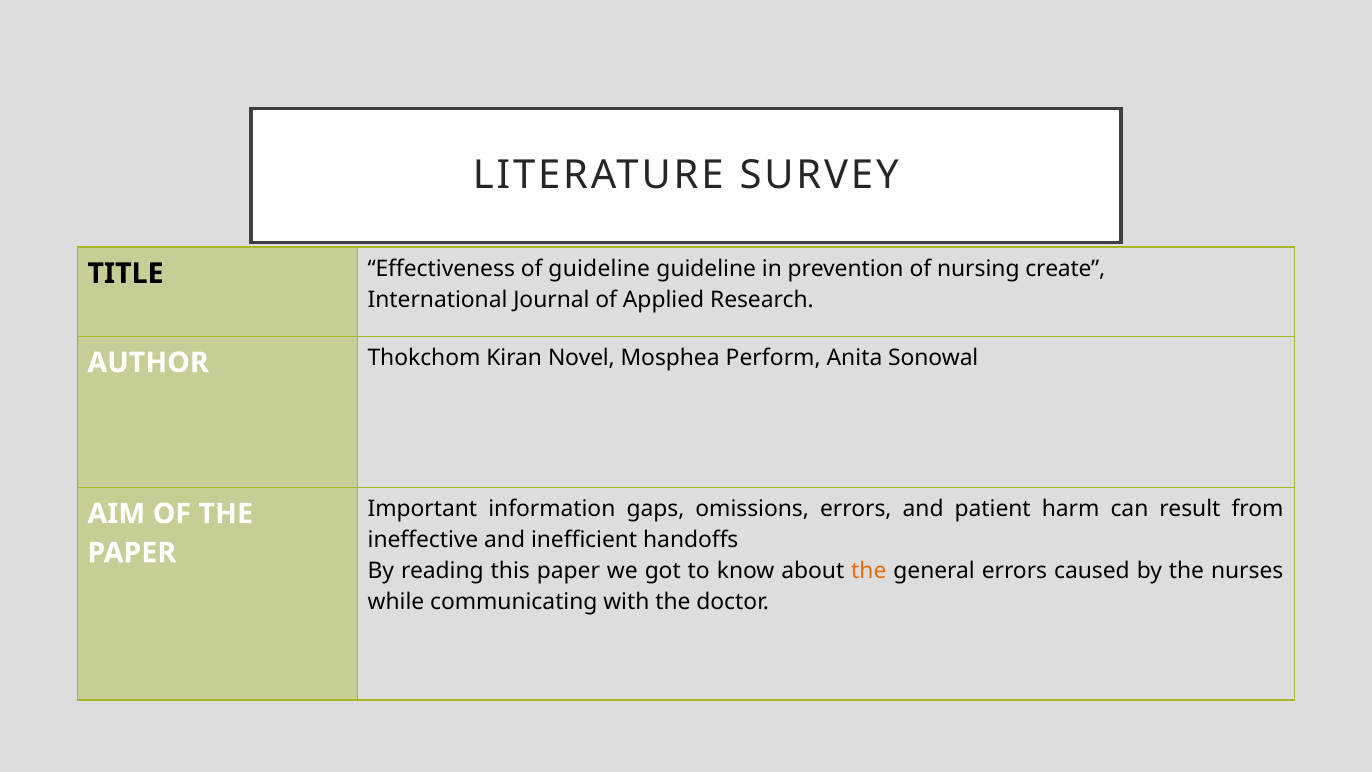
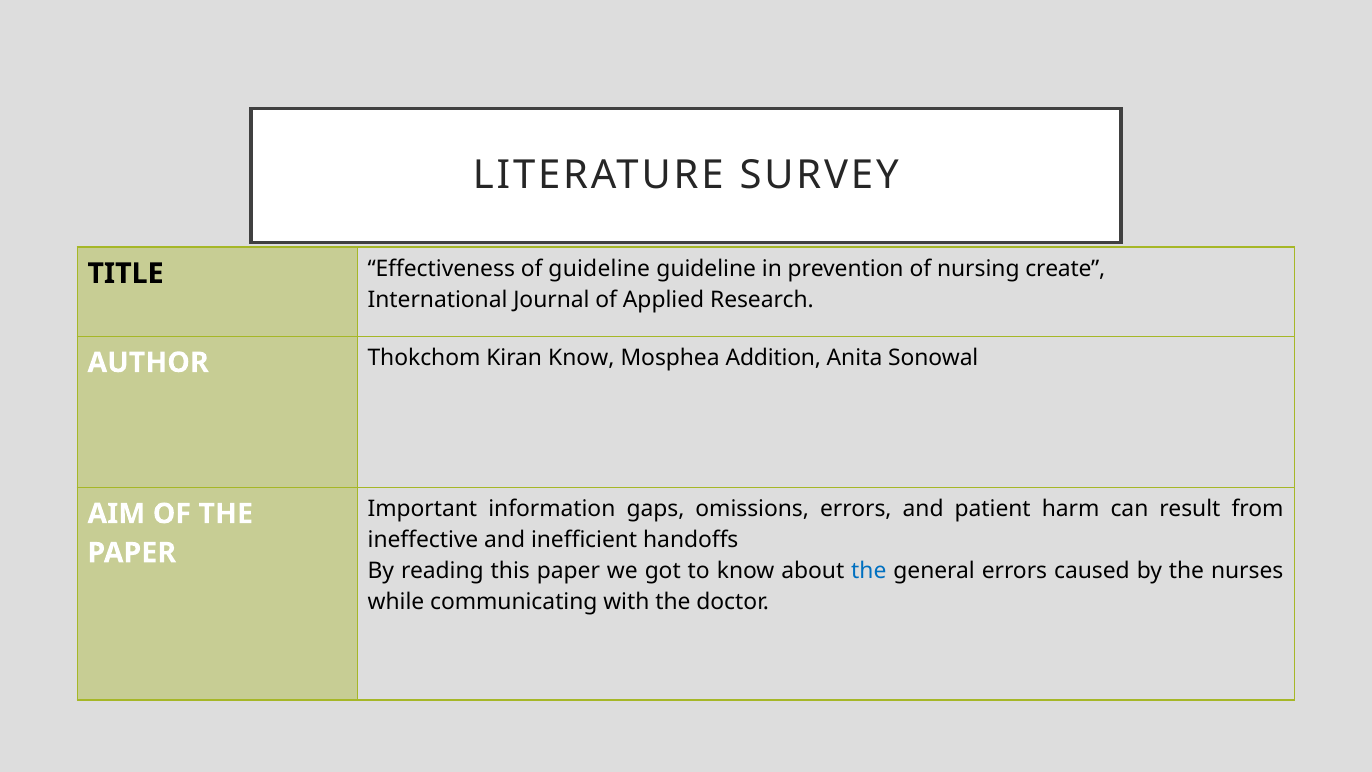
Kiran Novel: Novel -> Know
Perform: Perform -> Addition
the at (869, 571) colour: orange -> blue
